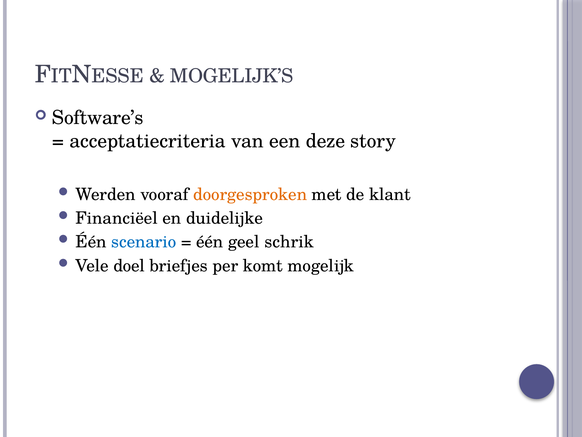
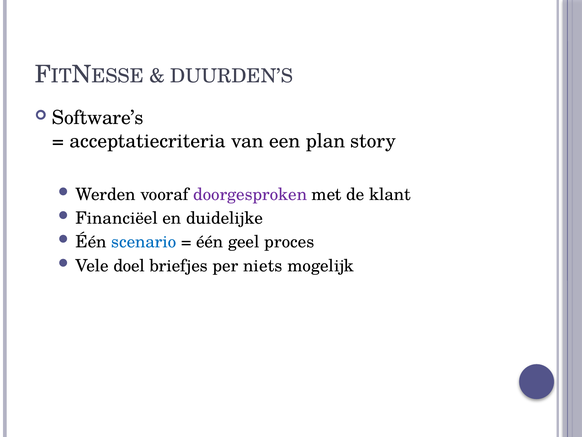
MOGELIJK’S: MOGELIJK’S -> DUURDEN’S
deze: deze -> plan
doorgesproken colour: orange -> purple
schrik: schrik -> proces
komt: komt -> niets
